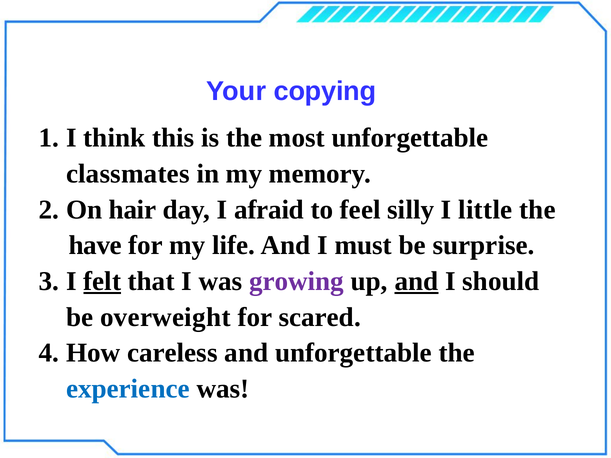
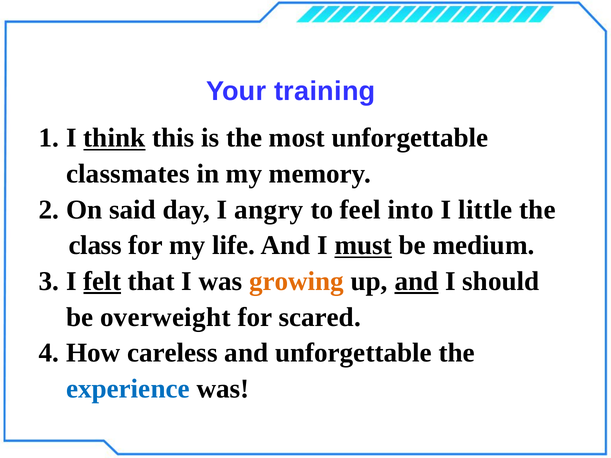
copying: copying -> training
think underline: none -> present
hair: hair -> said
afraid: afraid -> angry
silly: silly -> into
have: have -> class
must underline: none -> present
surprise: surprise -> medium
growing colour: purple -> orange
